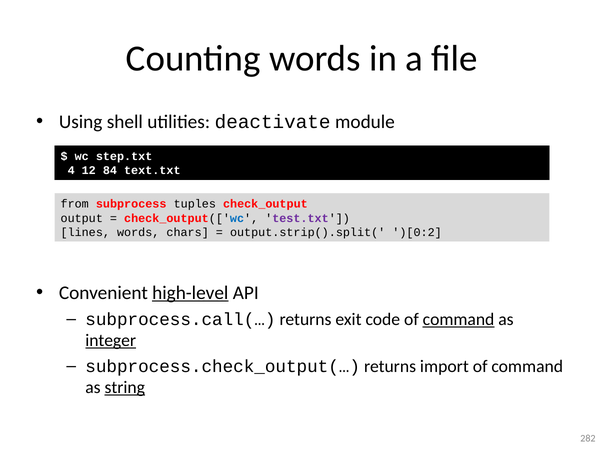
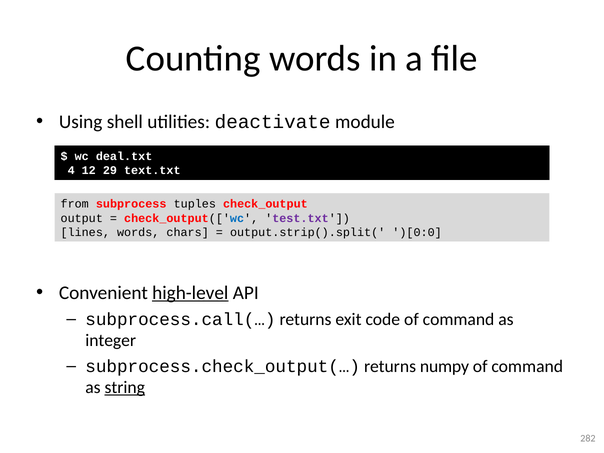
step.txt: step.txt -> deal.txt
84: 84 -> 29
)[0:2: )[0:2 -> )[0:0
command at (459, 319) underline: present -> none
integer underline: present -> none
import: import -> numpy
